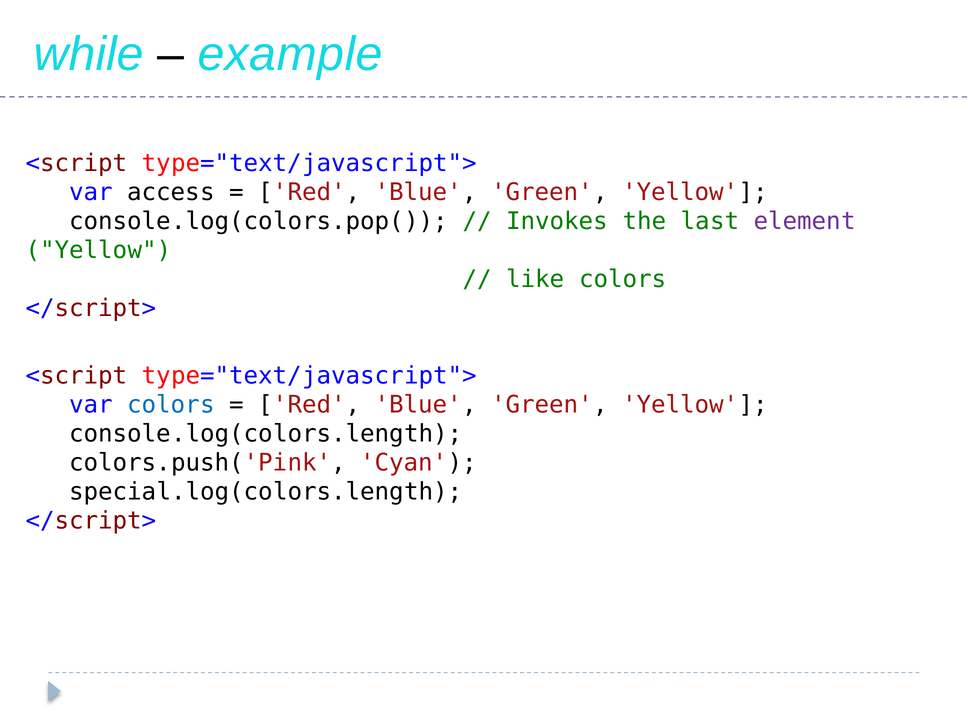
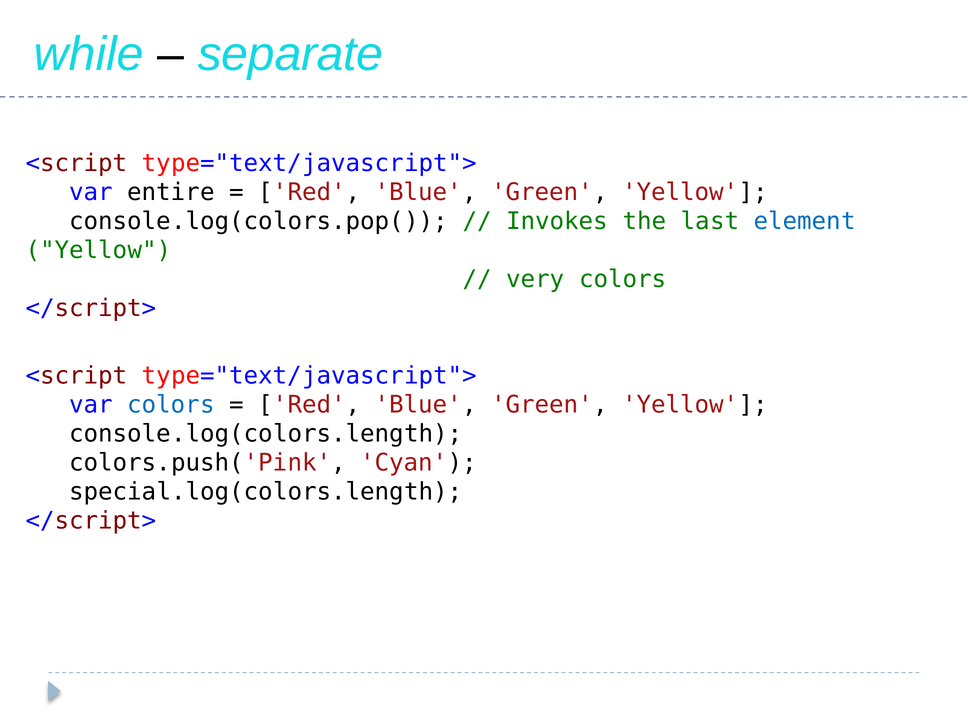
example: example -> separate
access: access -> entire
element colour: purple -> blue
like: like -> very
